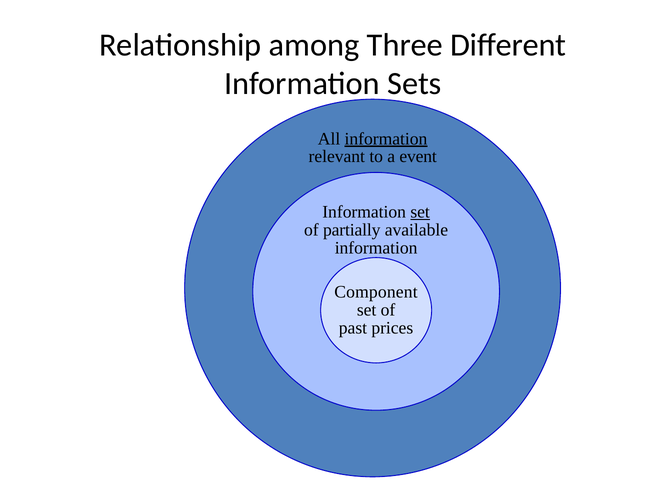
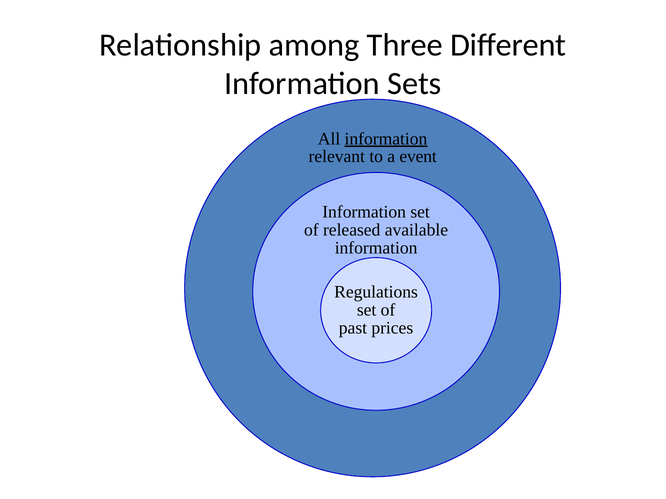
set at (420, 212) underline: present -> none
partially: partially -> released
Component: Component -> Regulations
